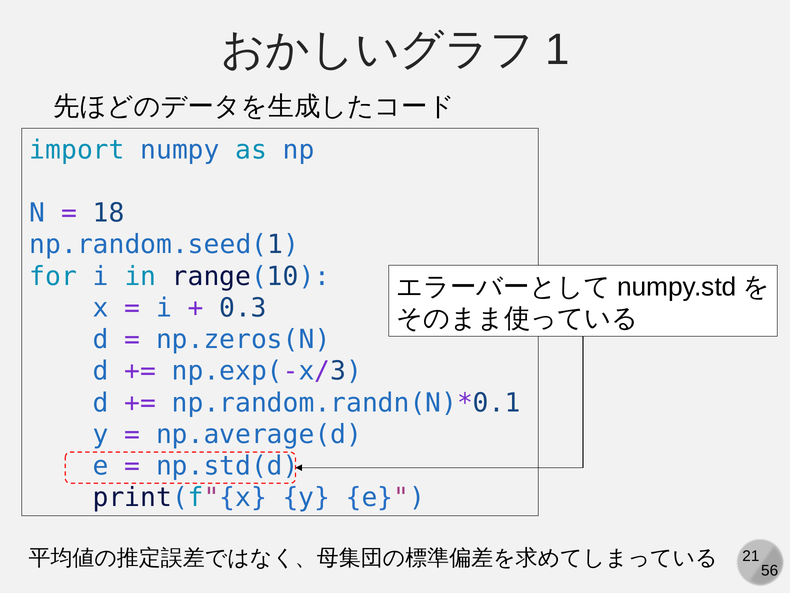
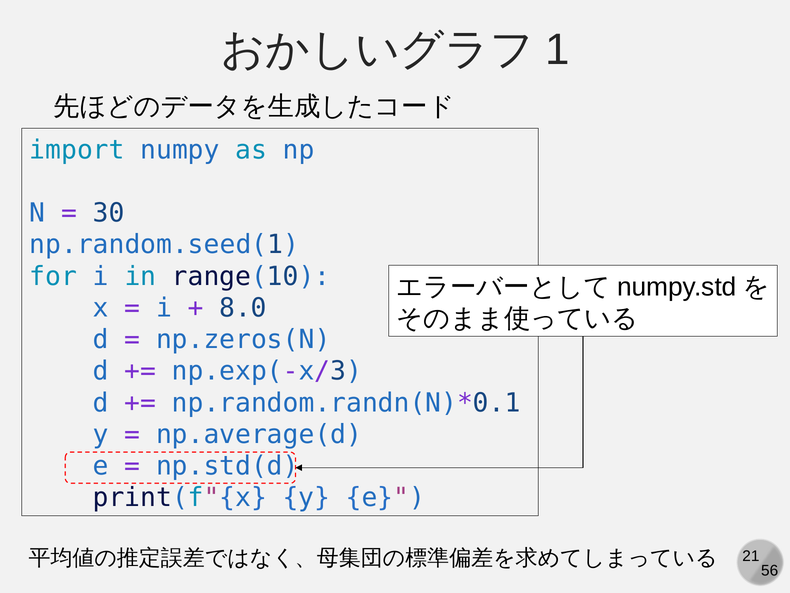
18: 18 -> 30
0.3: 0.3 -> 8.0
